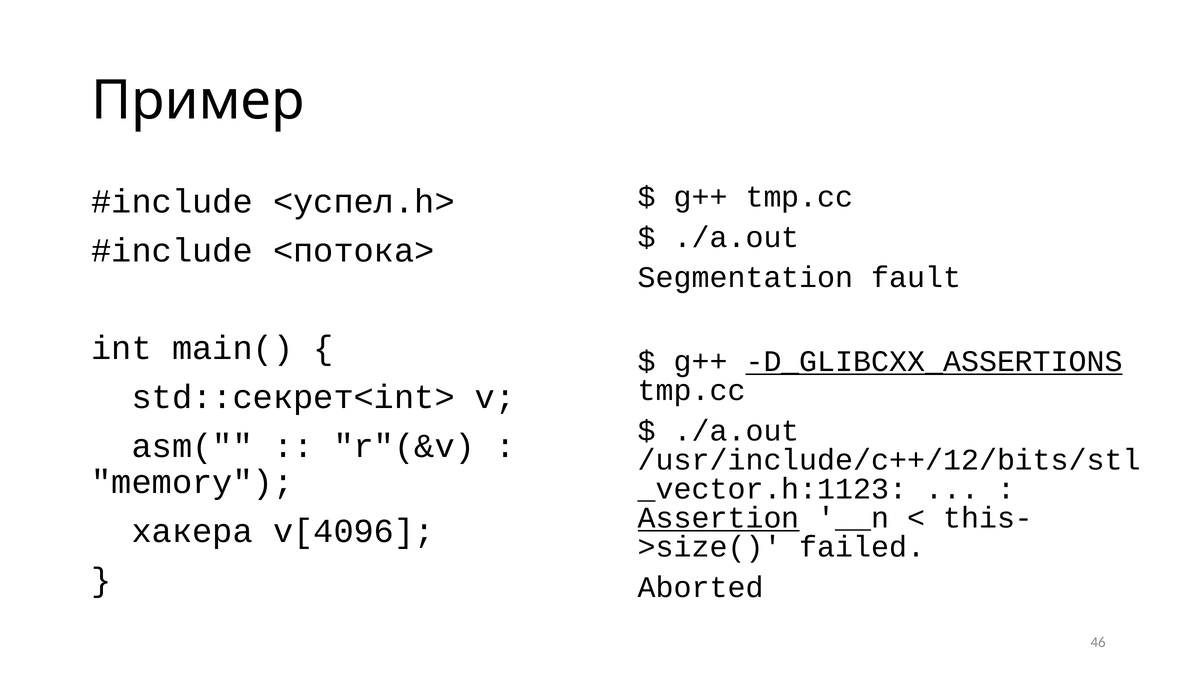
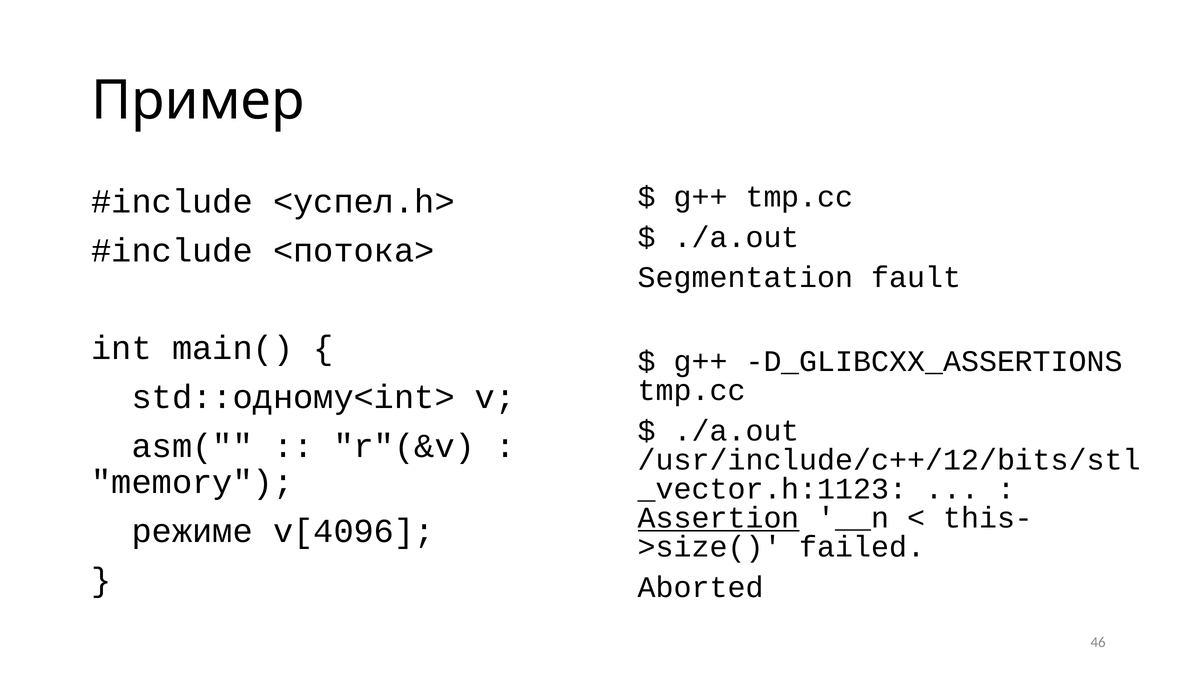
D_GLIBCXX_ASSERTIONS underline: present -> none
std::секрет<int>: std::секрет<int> -> std::одному<int>
хакера: хакера -> режиме
